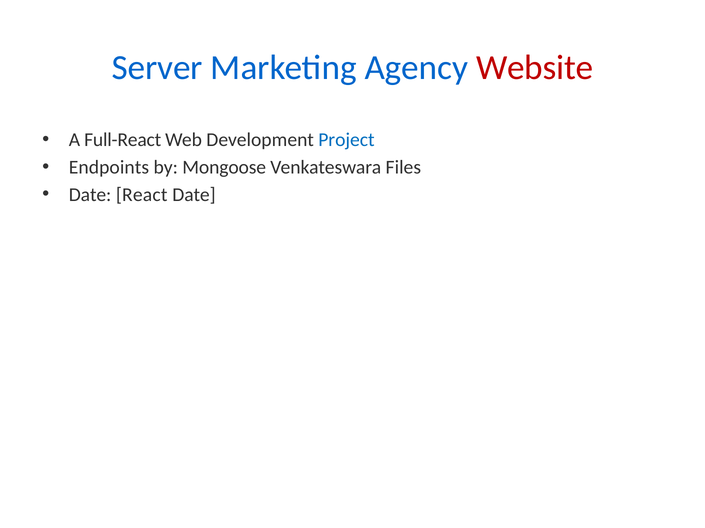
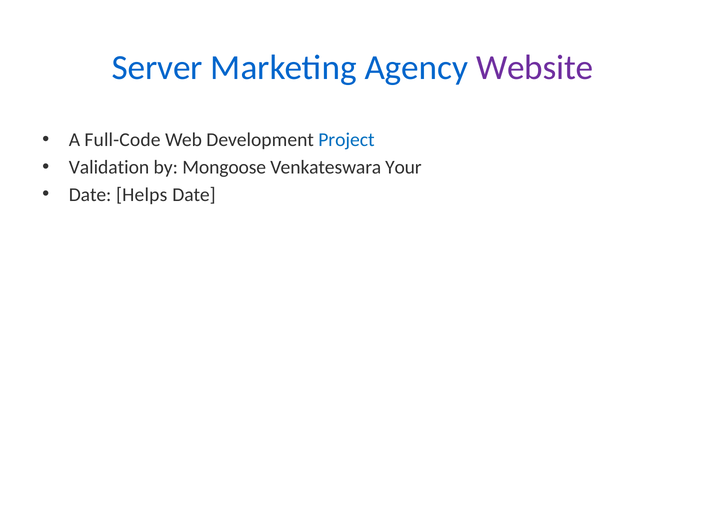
Website colour: red -> purple
Full-React: Full-React -> Full-Code
Endpoints: Endpoints -> Validation
Files: Files -> Your
React: React -> Helps
